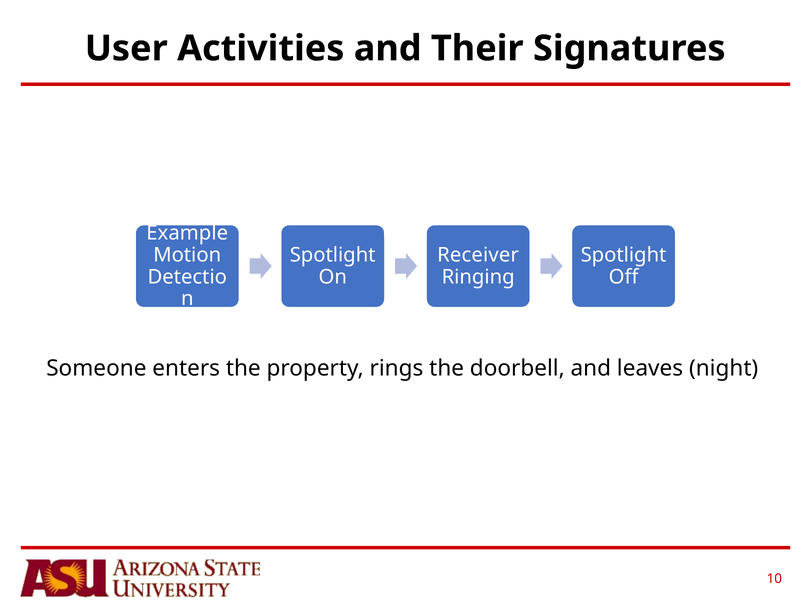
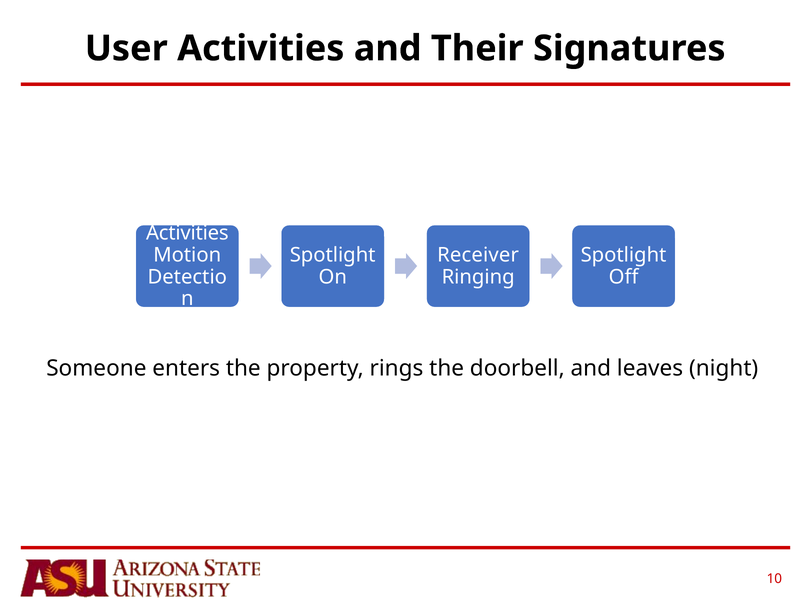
Example at (187, 233): Example -> Activities
